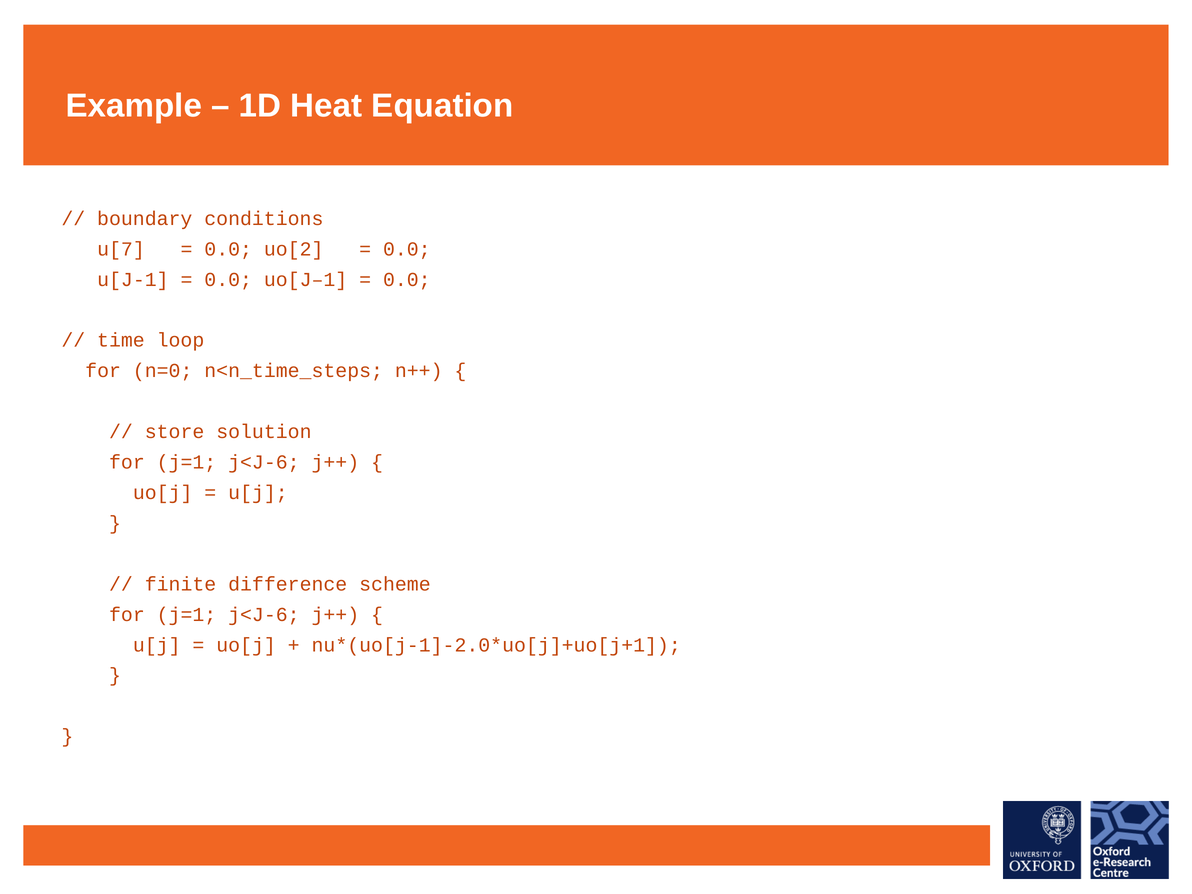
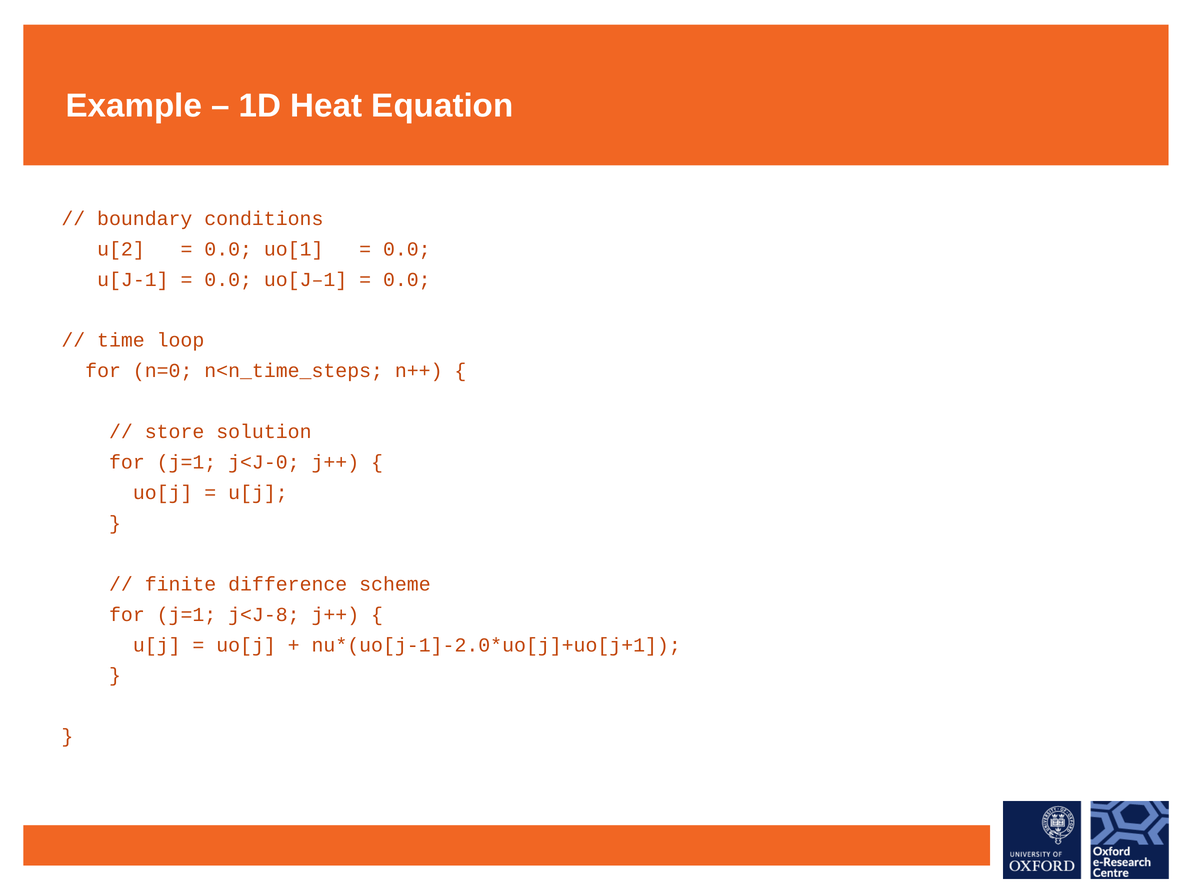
u[7: u[7 -> u[2
uo[2: uo[2 -> uo[1
j<J-6 at (264, 462): j<J-6 -> j<J-0
j<J-6 at (264, 615): j<J-6 -> j<J-8
